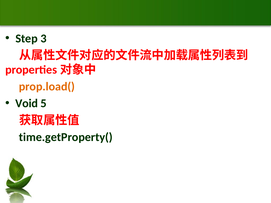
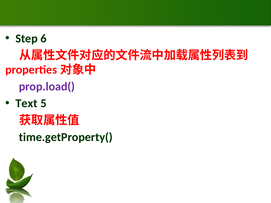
3: 3 -> 6
prop.load( colour: orange -> purple
Void: Void -> Text
